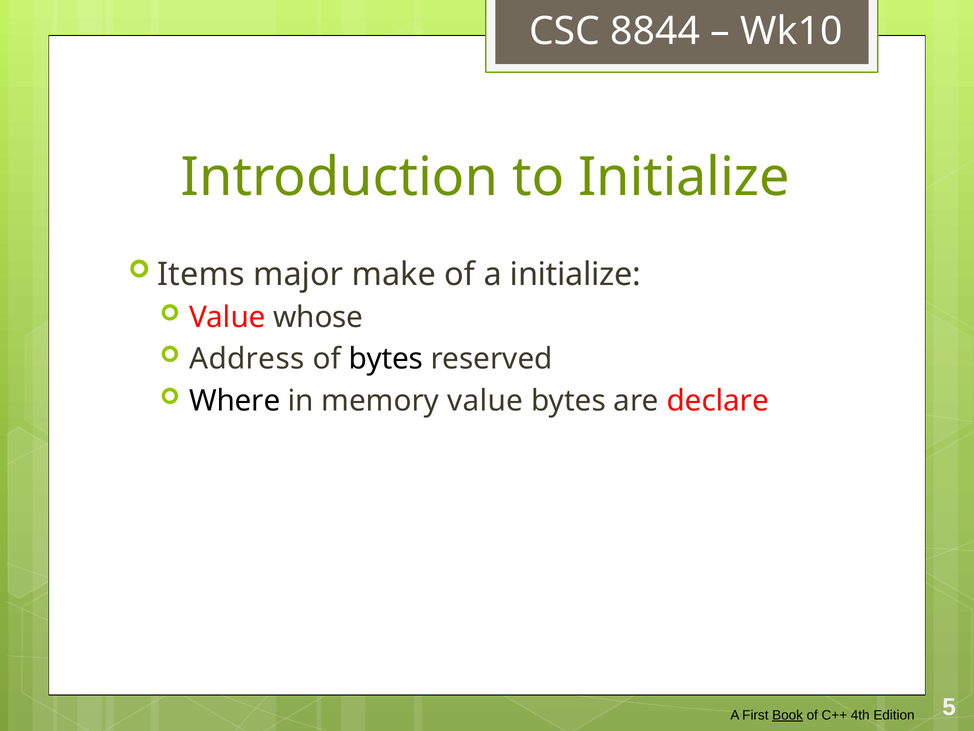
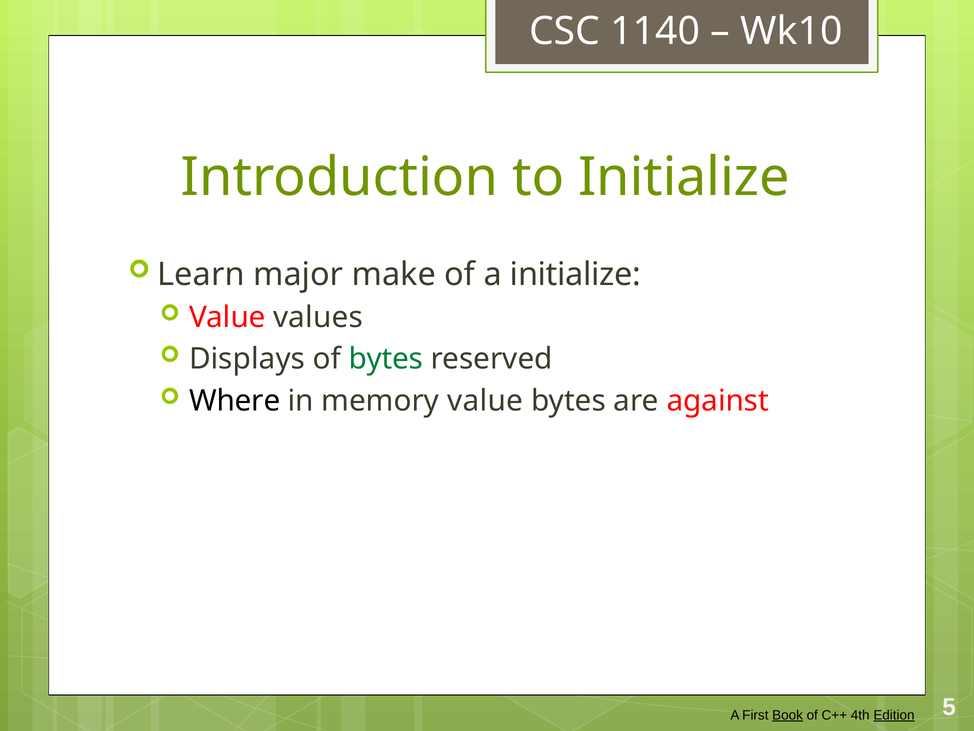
8844: 8844 -> 1140
Items: Items -> Learn
whose: whose -> values
Address: Address -> Displays
bytes at (386, 359) colour: black -> green
declare: declare -> against
Edition underline: none -> present
